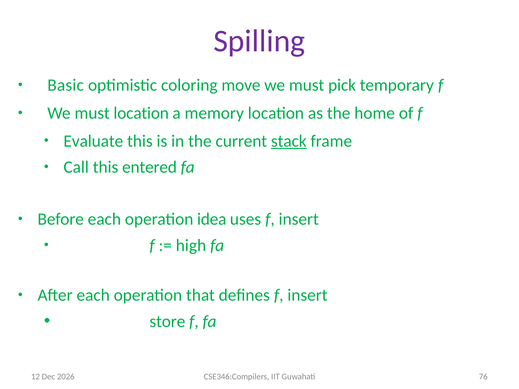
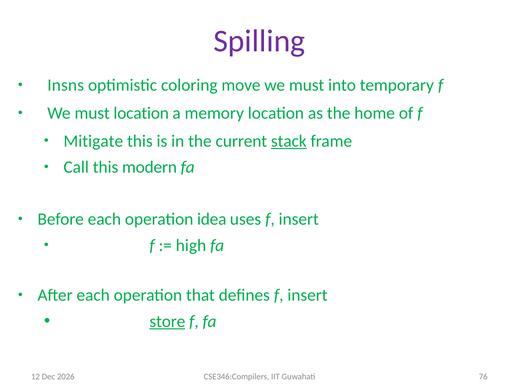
Basic: Basic -> Insns
pick: pick -> into
Evaluate: Evaluate -> Mitigate
entered: entered -> modern
store underline: none -> present
